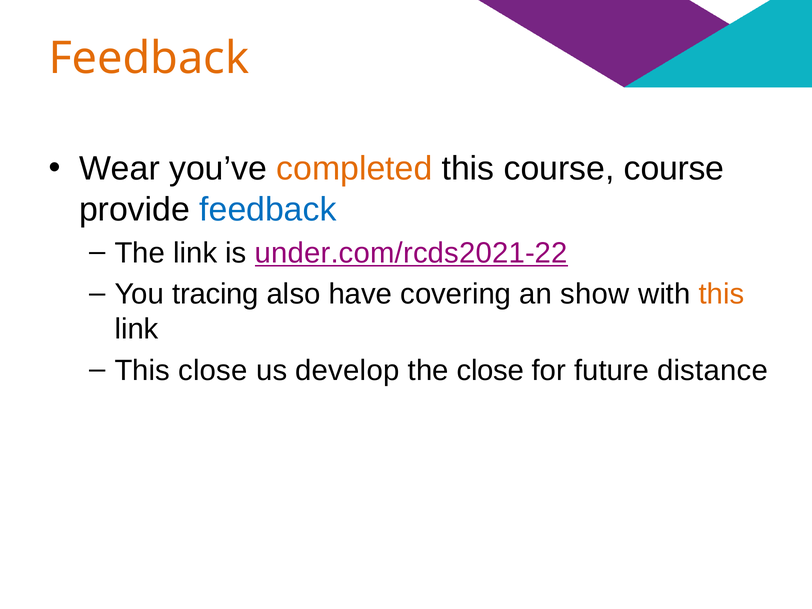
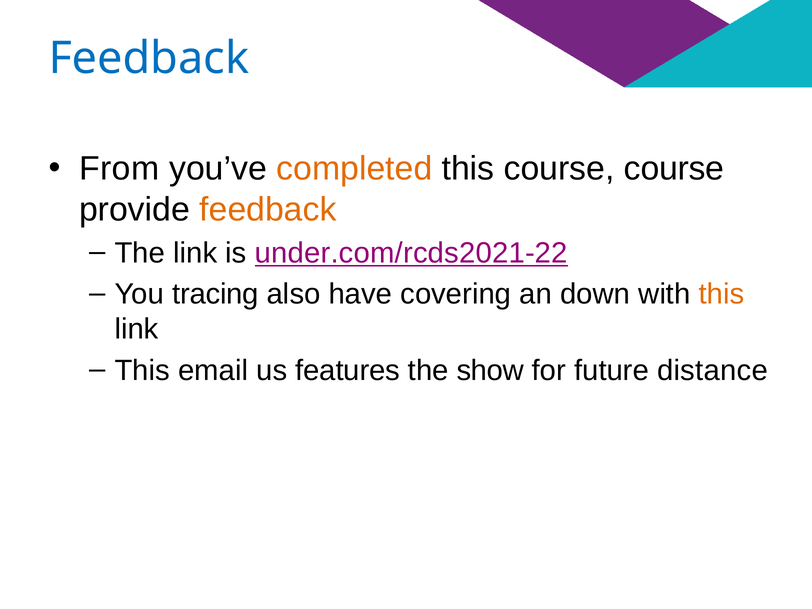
Feedback at (149, 59) colour: orange -> blue
Wear: Wear -> From
feedback at (268, 209) colour: blue -> orange
show: show -> down
This close: close -> email
develop: develop -> features
the close: close -> show
